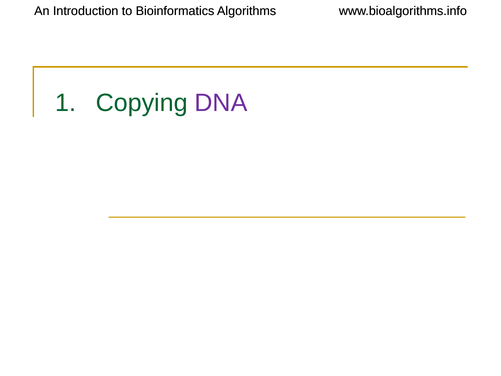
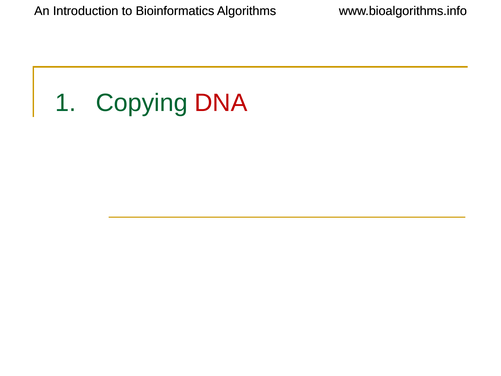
DNA colour: purple -> red
